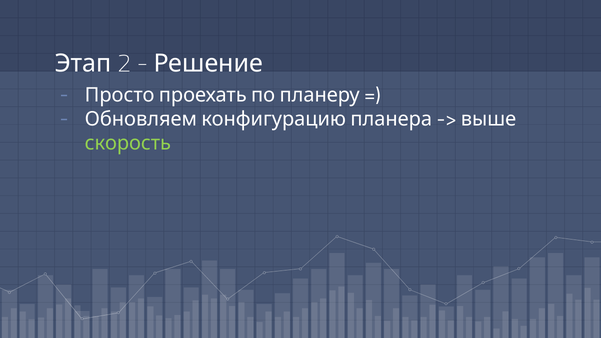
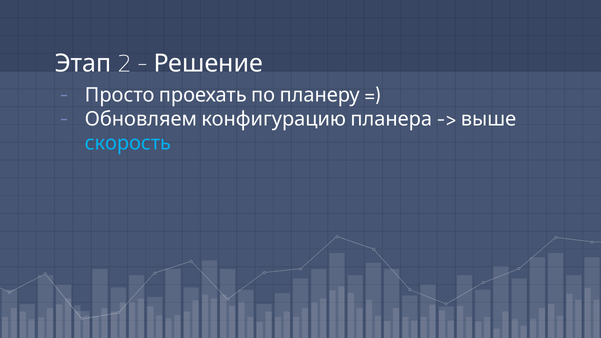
скорость colour: light green -> light blue
